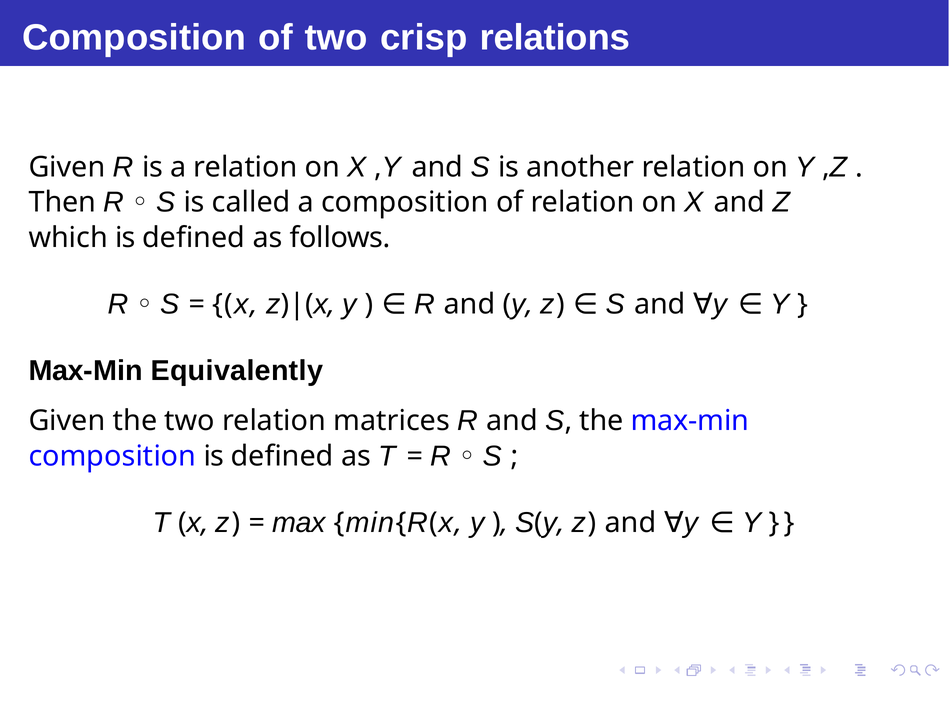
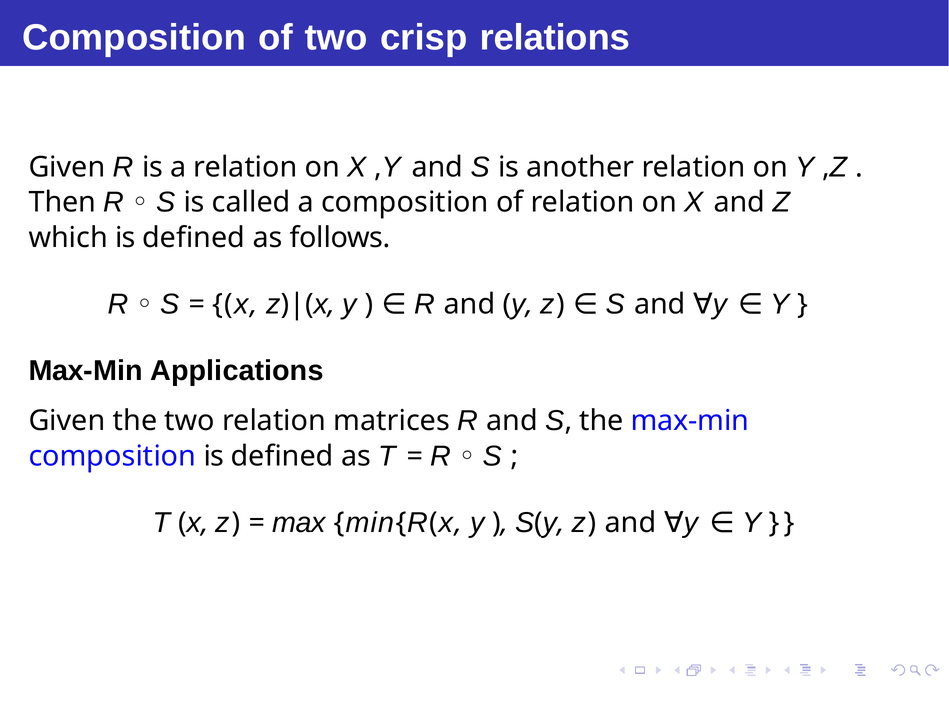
Max-Min Equivalently: Equivalently -> Applications
